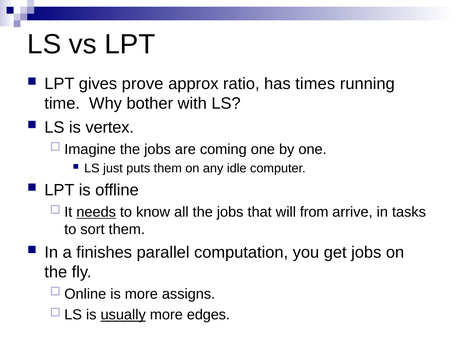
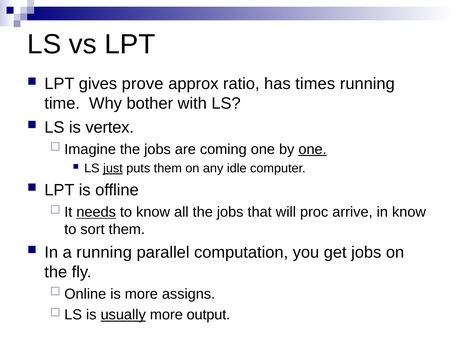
one at (313, 149) underline: none -> present
just underline: none -> present
from: from -> proc
in tasks: tasks -> know
a finishes: finishes -> running
edges: edges -> output
